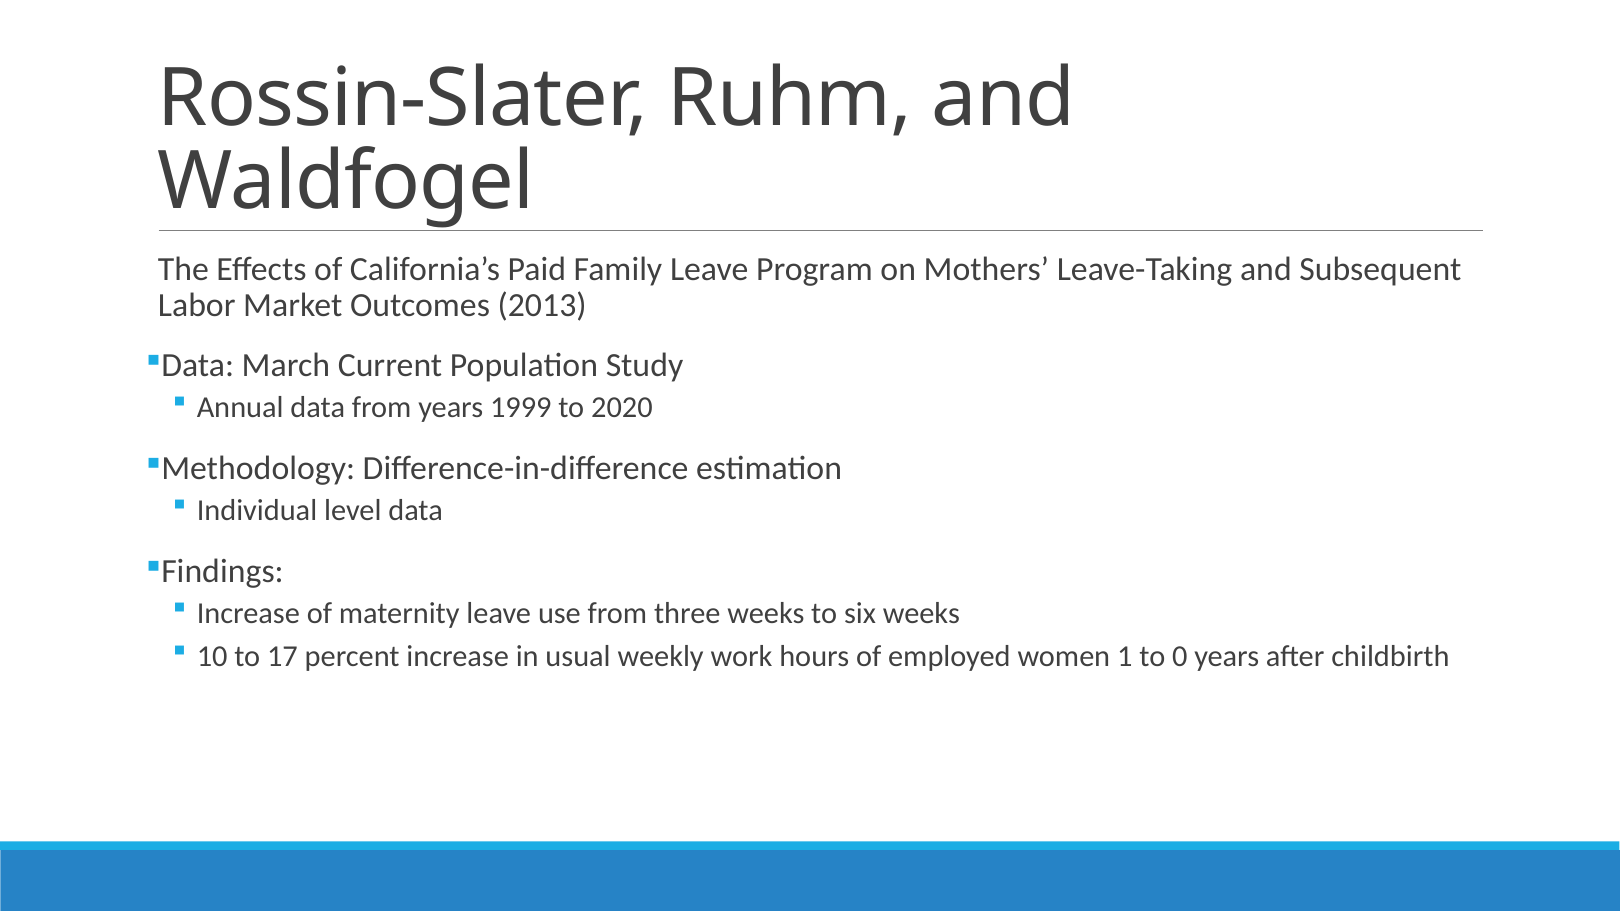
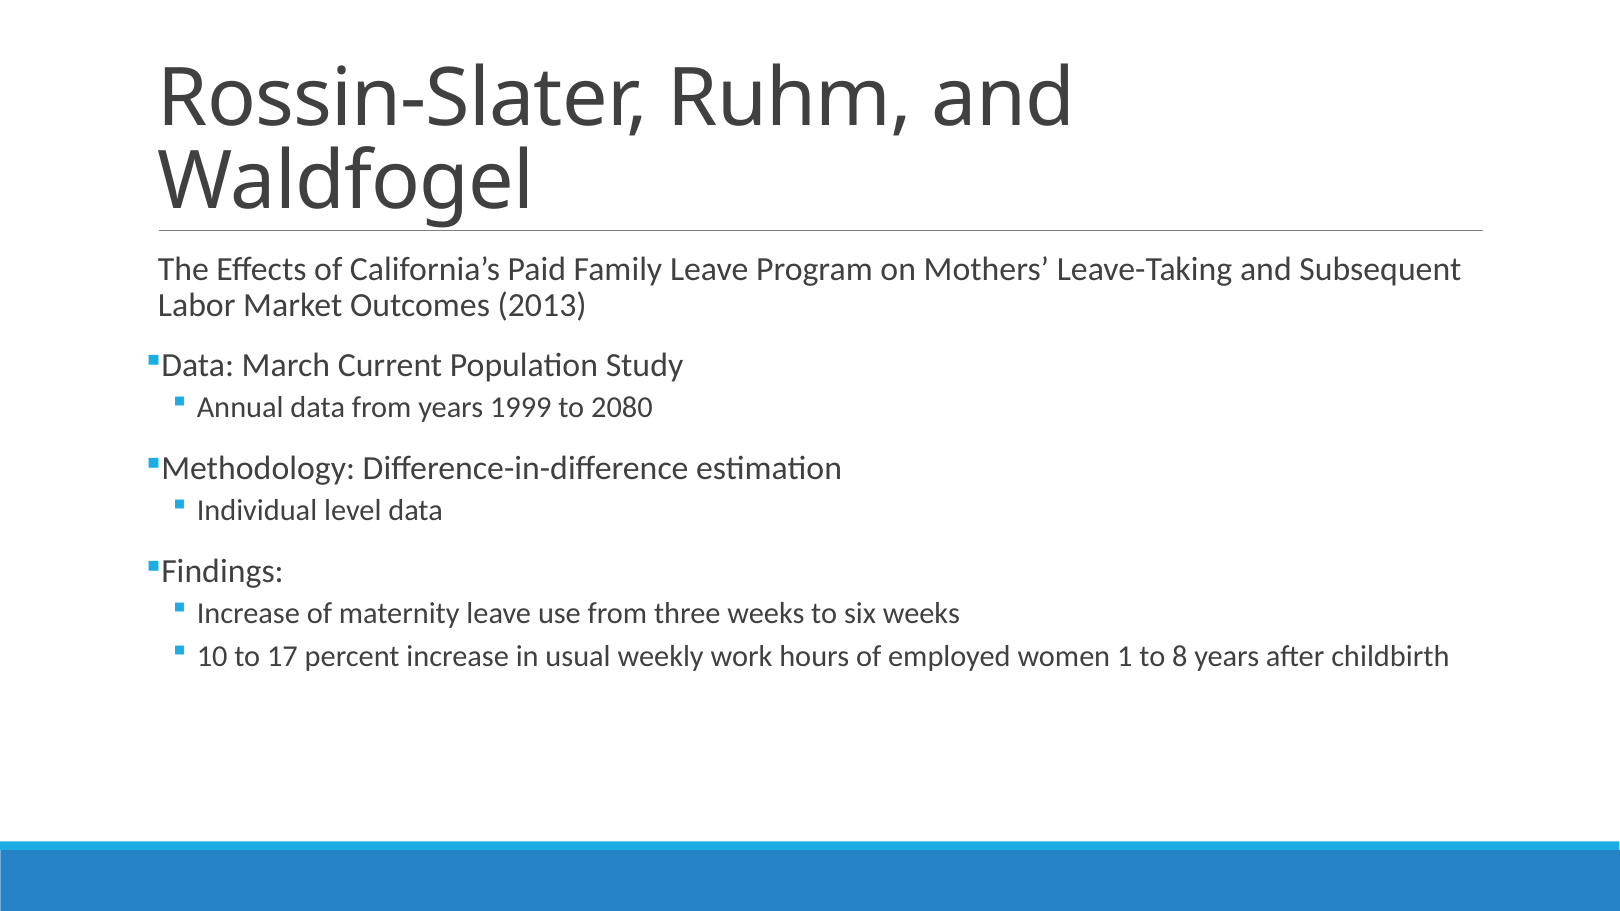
2020: 2020 -> 2080
0: 0 -> 8
